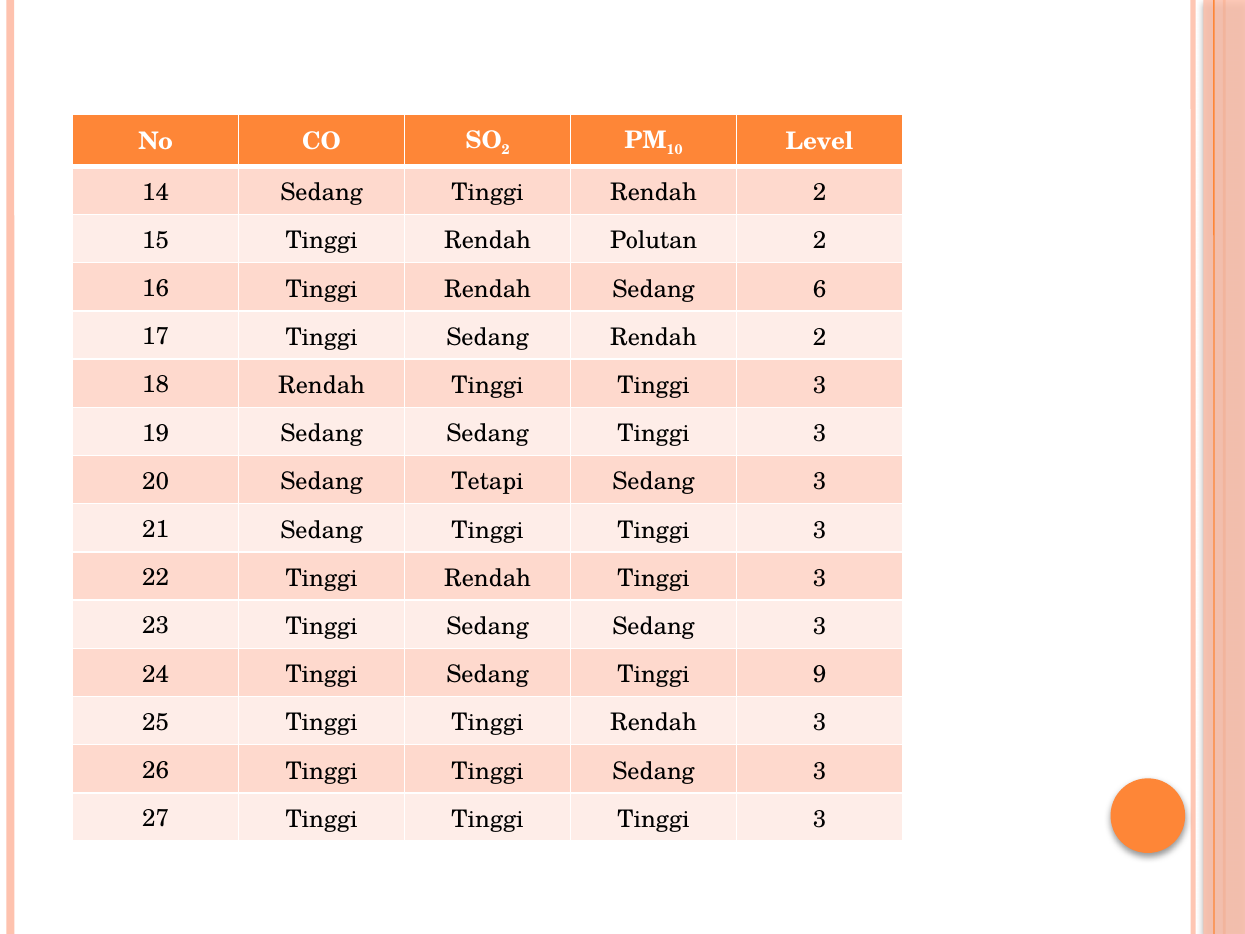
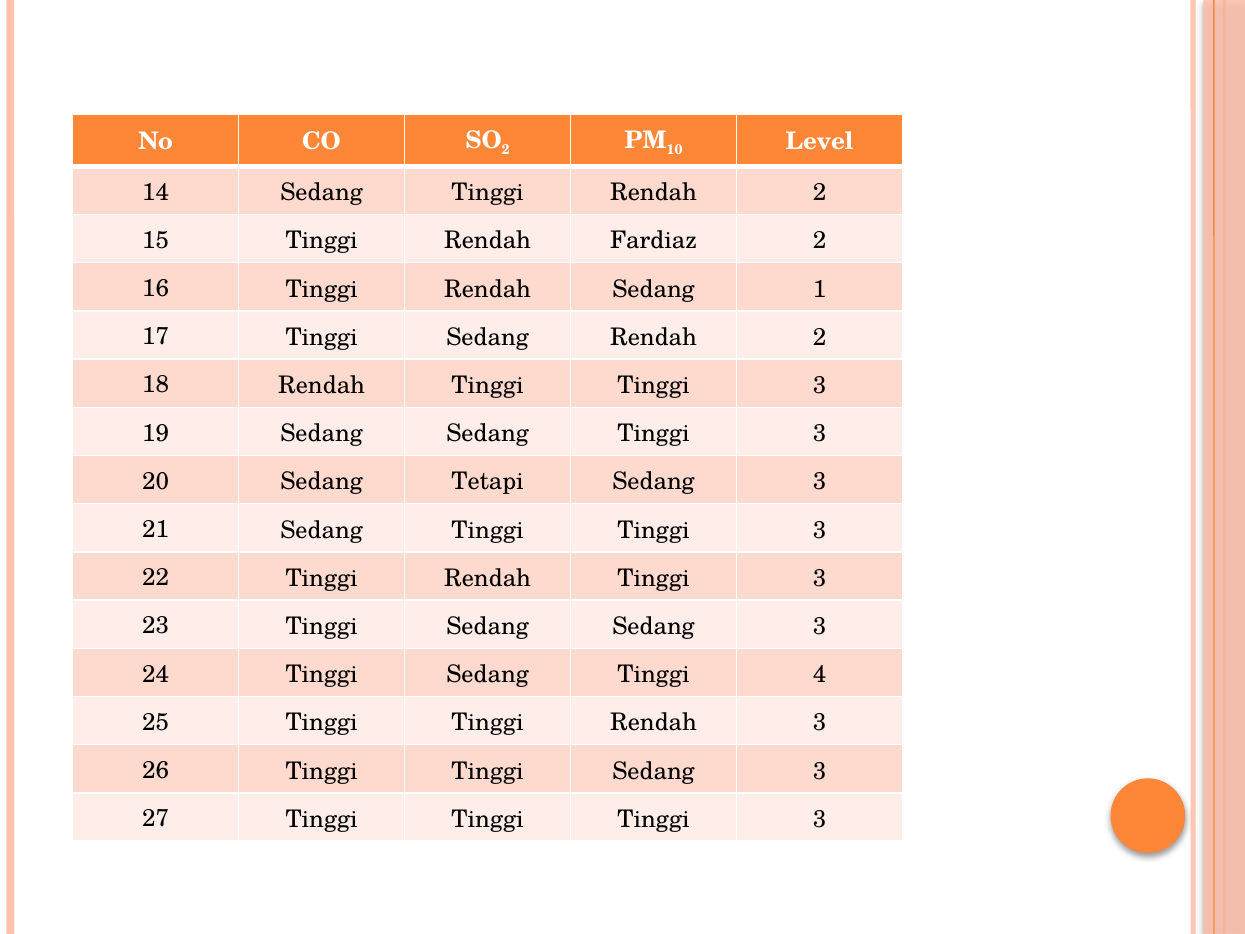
Polutan: Polutan -> Fardiaz
6: 6 -> 1
9: 9 -> 4
